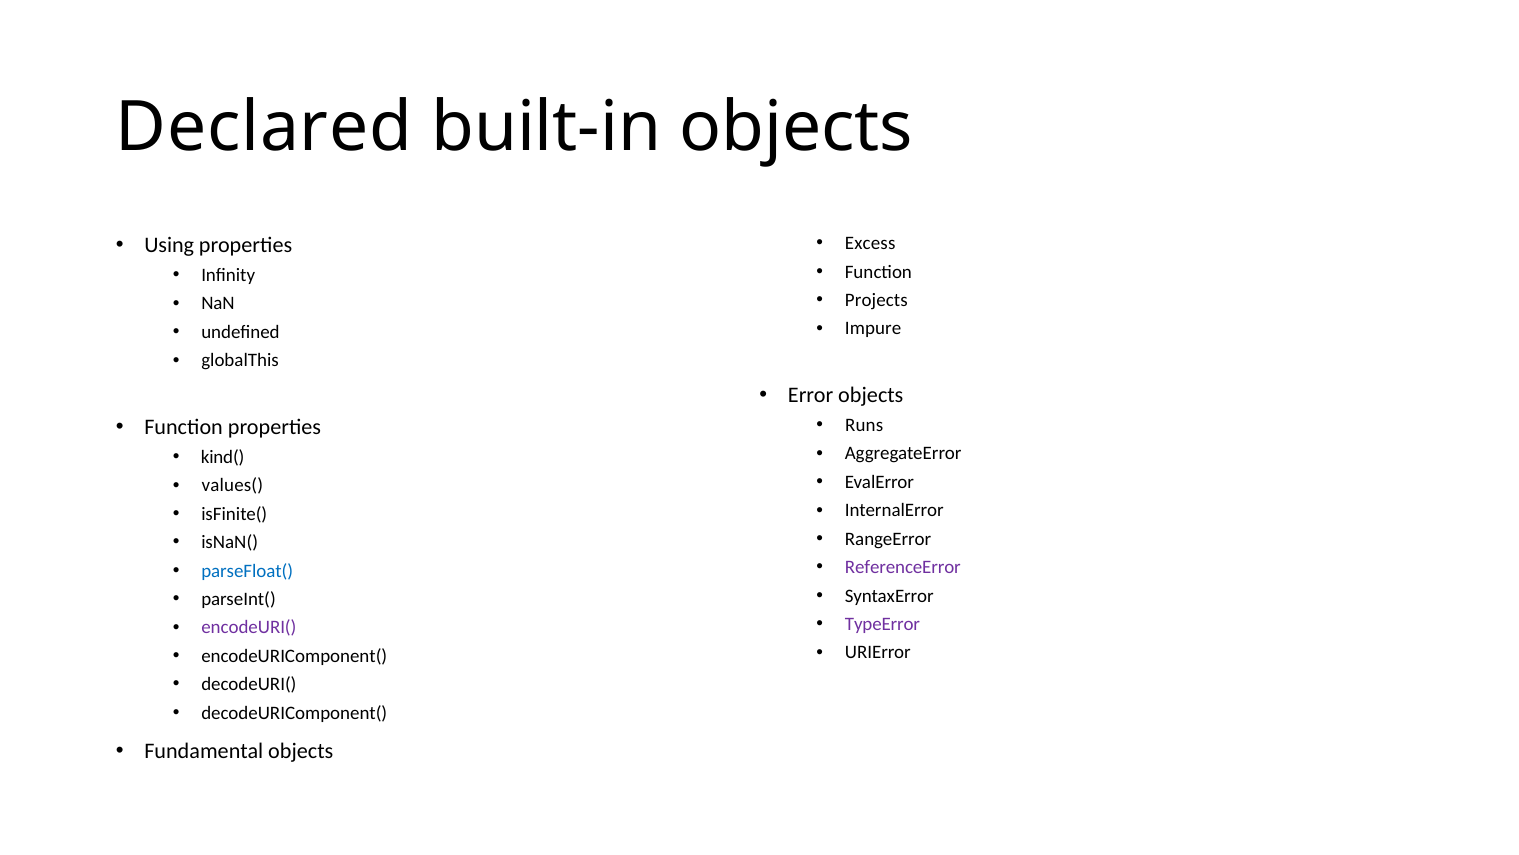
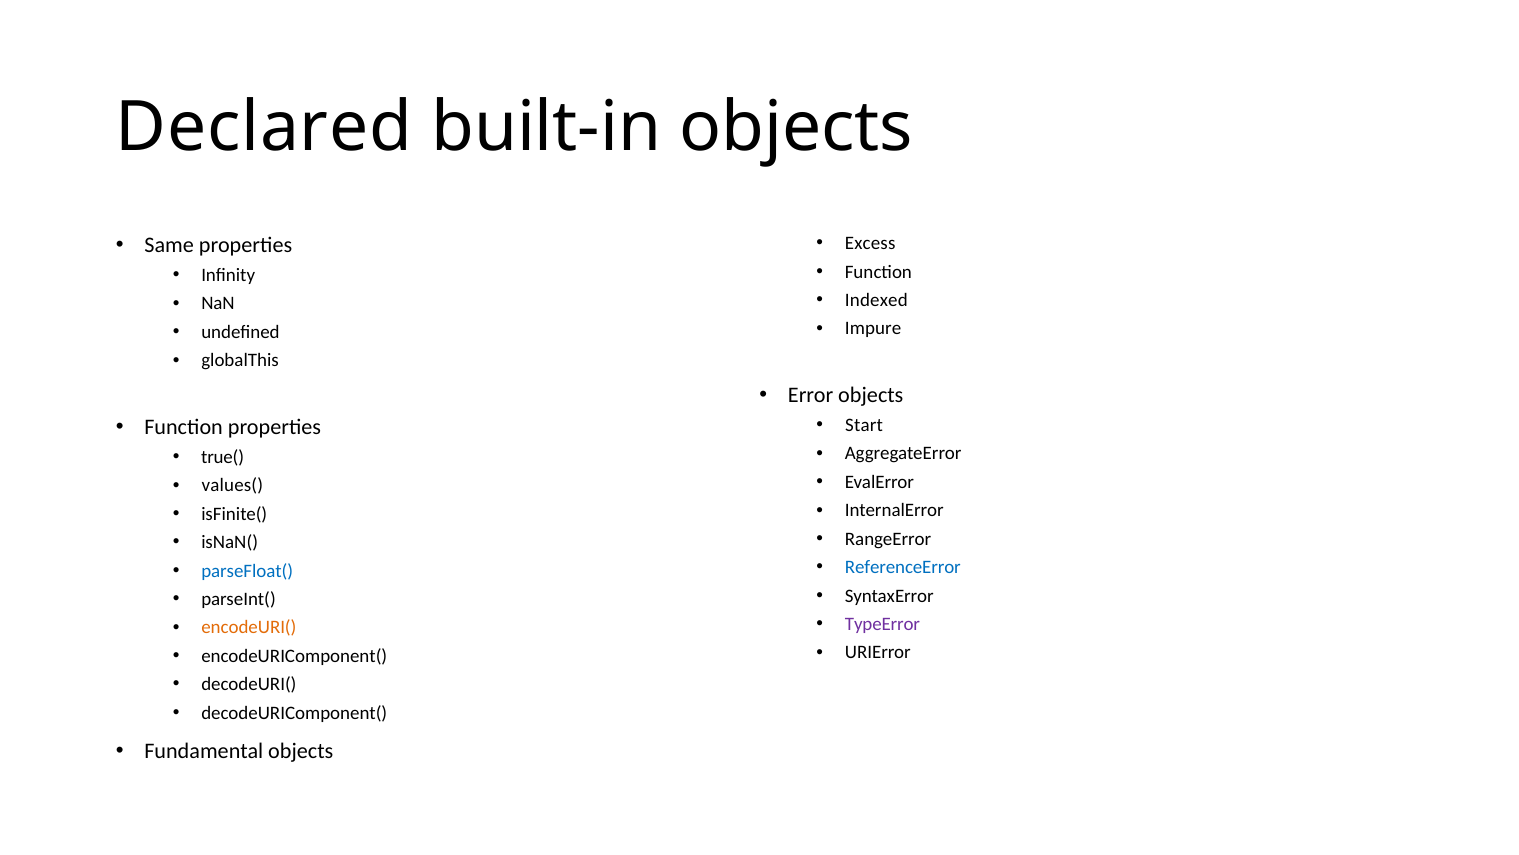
Using: Using -> Same
Projects: Projects -> Indexed
Runs: Runs -> Start
kind(: kind( -> true(
ReferenceError colour: purple -> blue
encodeURI( colour: purple -> orange
